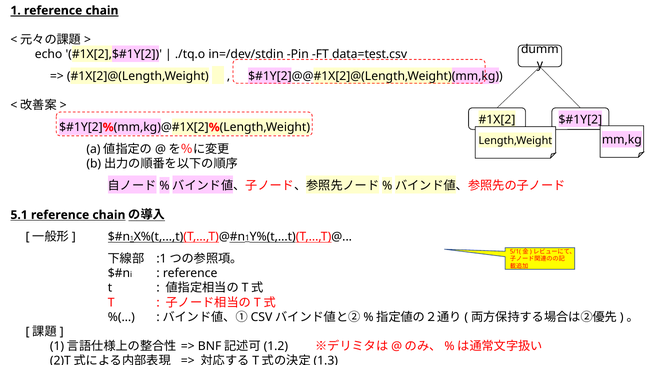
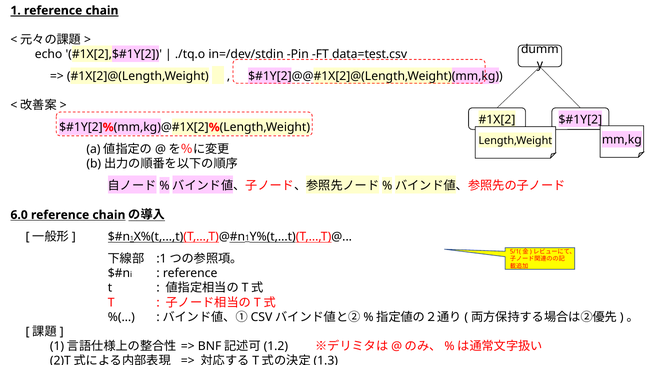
5.1: 5.1 -> 6.0
